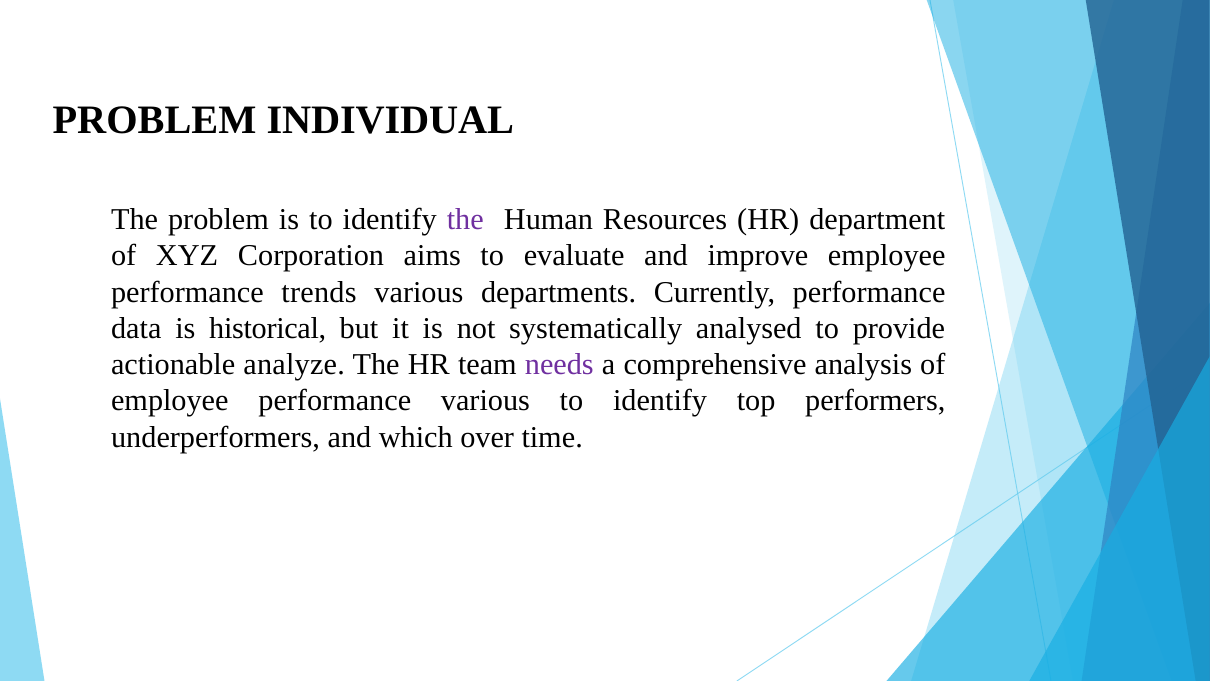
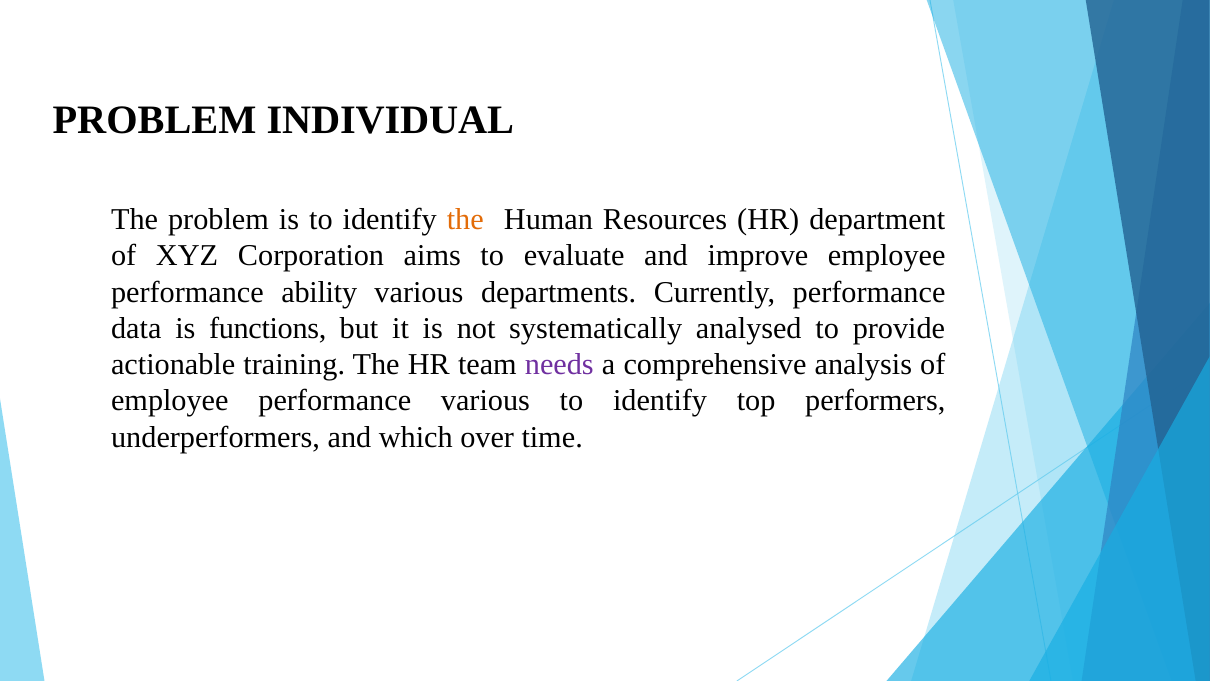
the at (465, 219) colour: purple -> orange
trends: trends -> ability
historical: historical -> functions
analyze: analyze -> training
